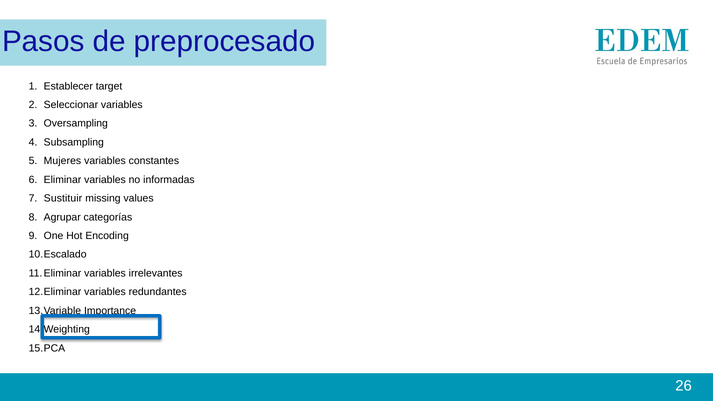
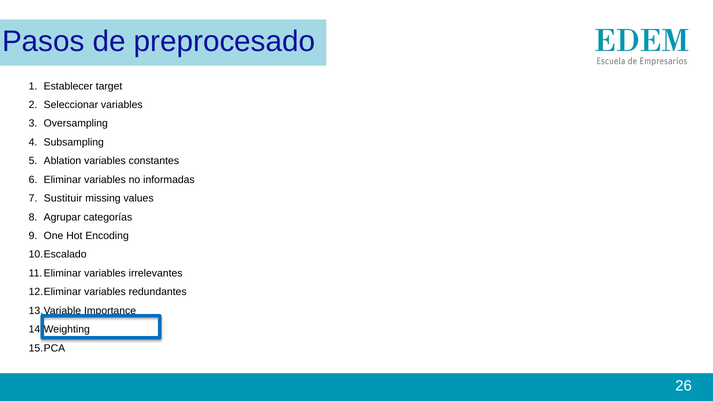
Mujeres: Mujeres -> Ablation
